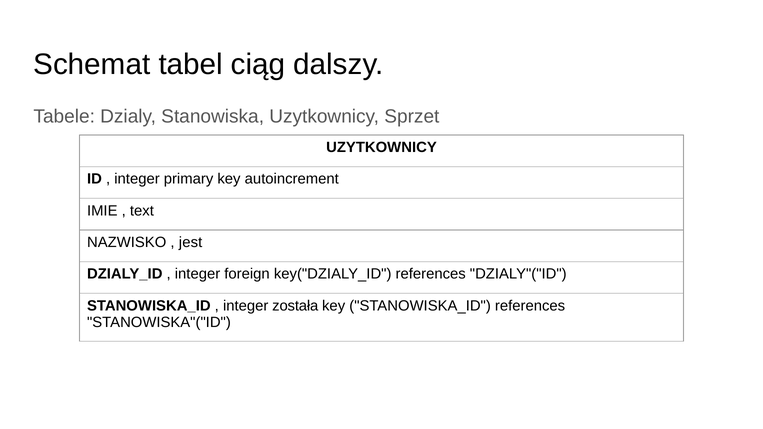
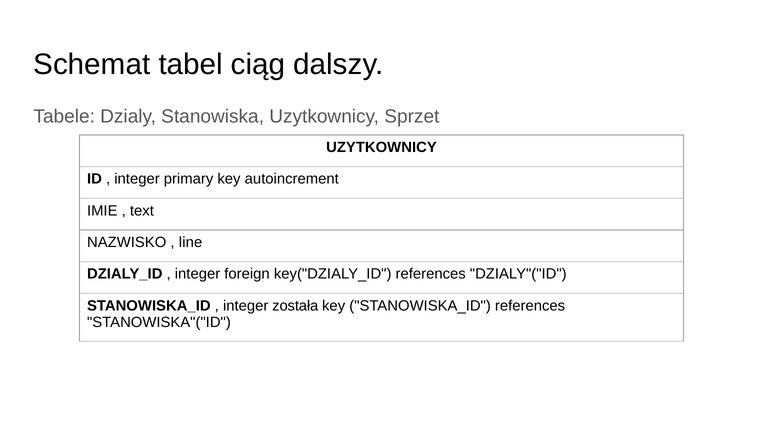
jest: jest -> line
